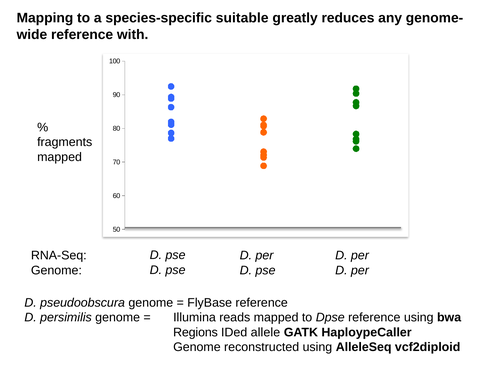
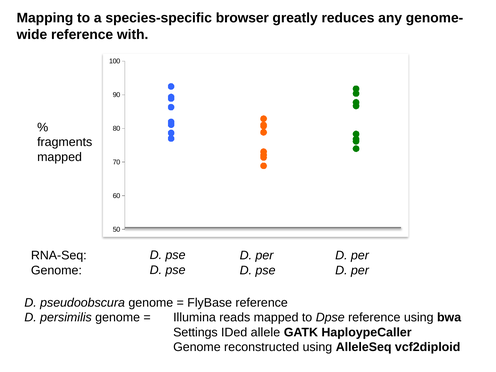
suitable: suitable -> browser
Regions: Regions -> Settings
